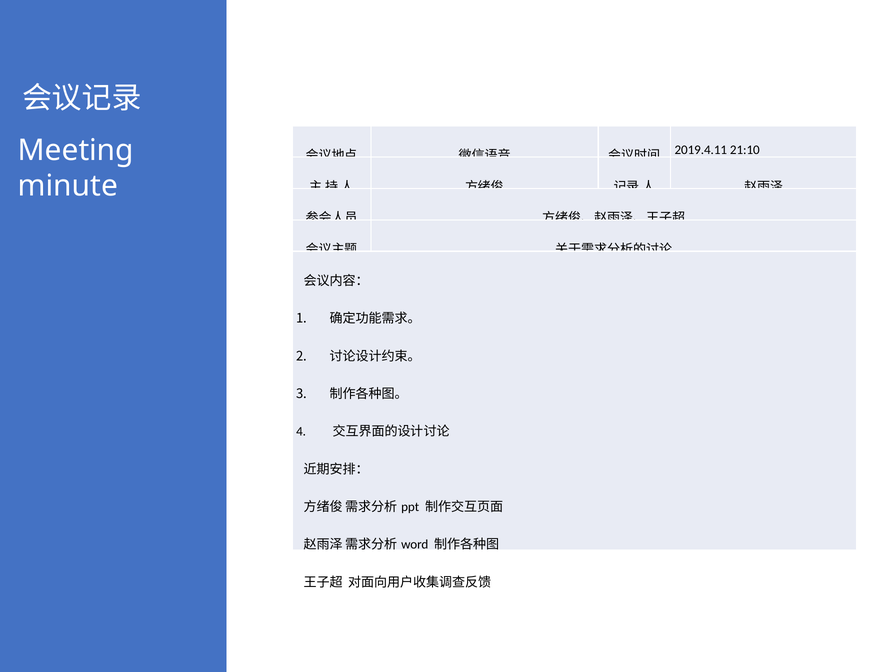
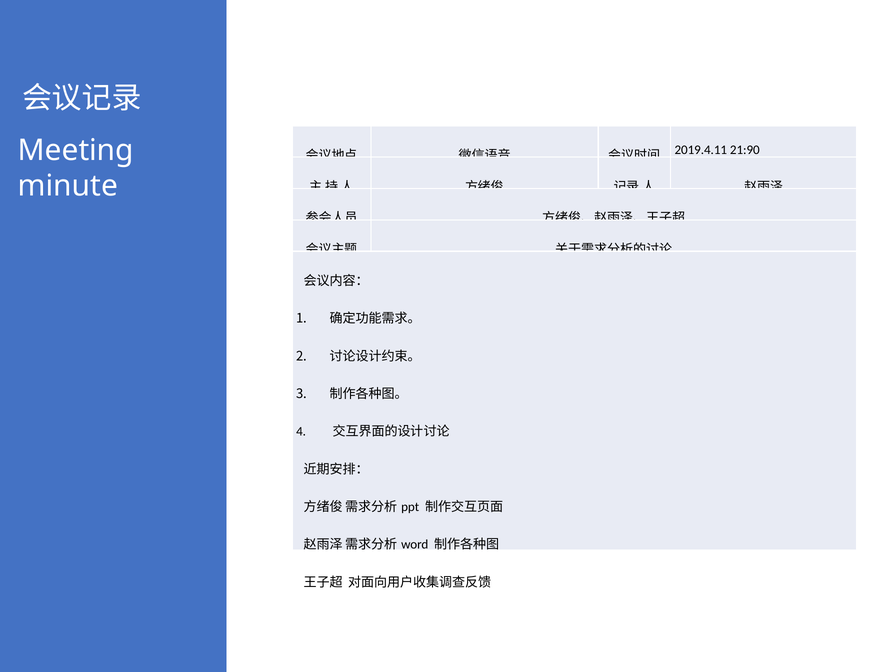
21:10: 21:10 -> 21:90
